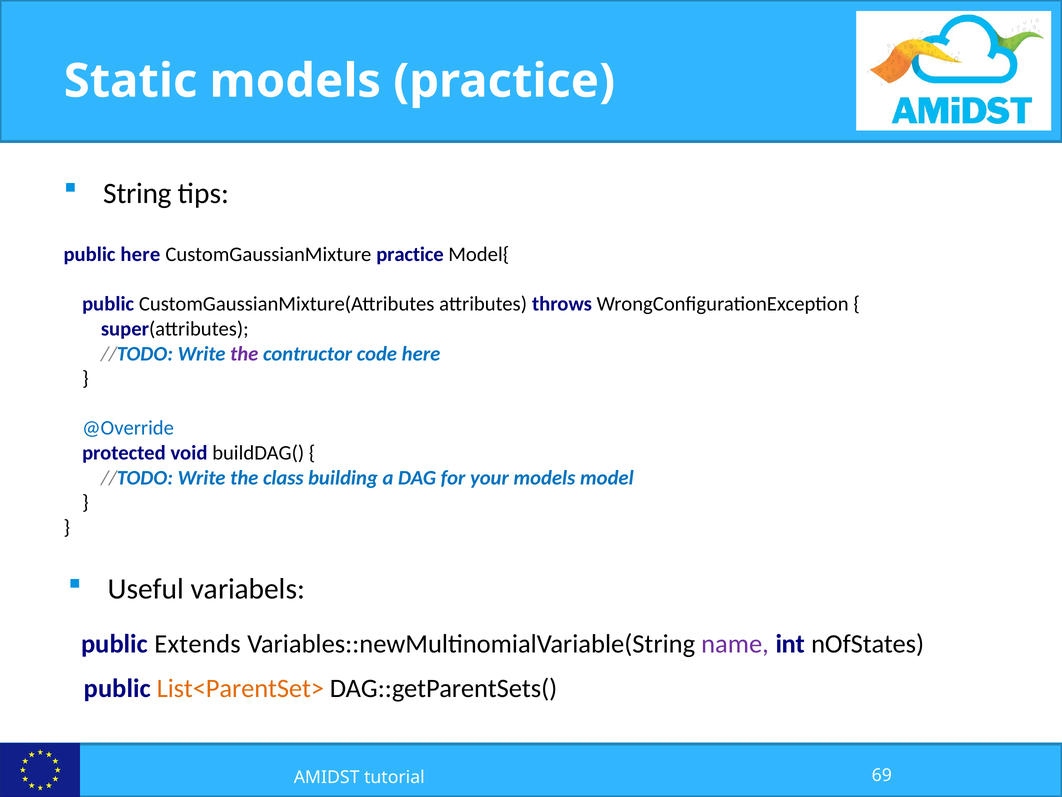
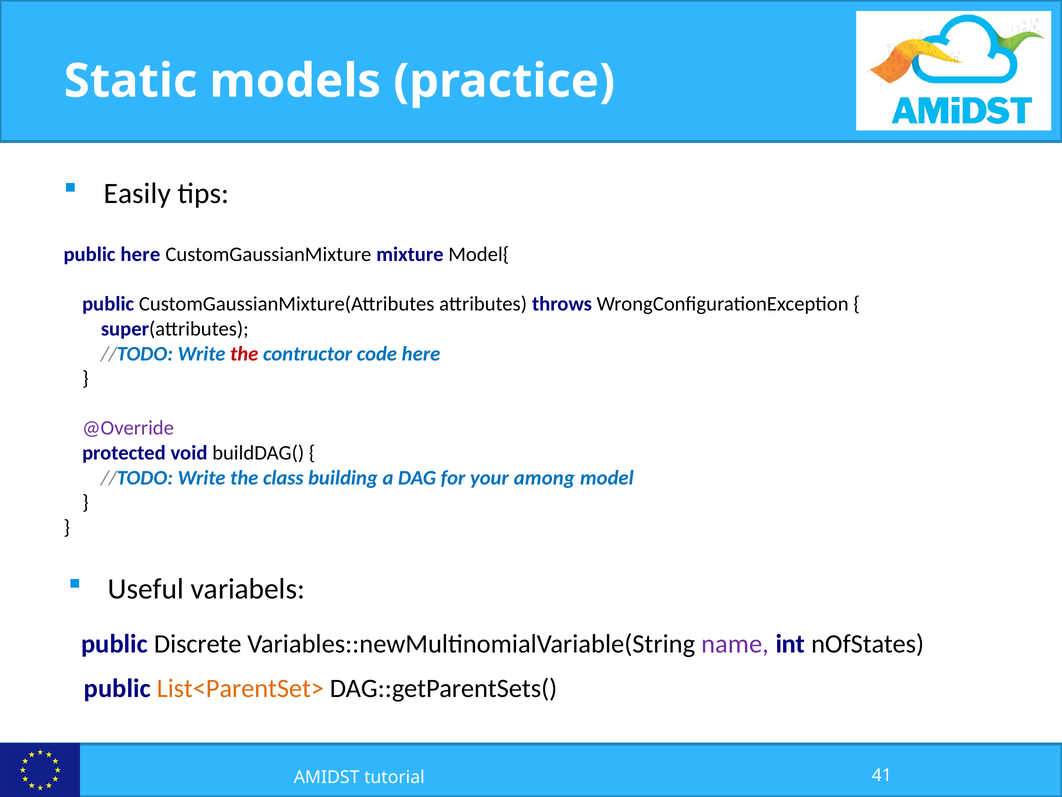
String: String -> Easily
CustomGaussianMixture practice: practice -> mixture
the at (244, 354) colour: purple -> red
@Override colour: blue -> purple
your models: models -> among
Extends: Extends -> Discrete
69: 69 -> 41
